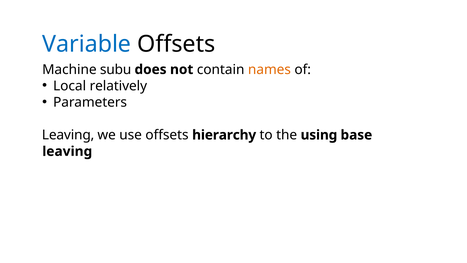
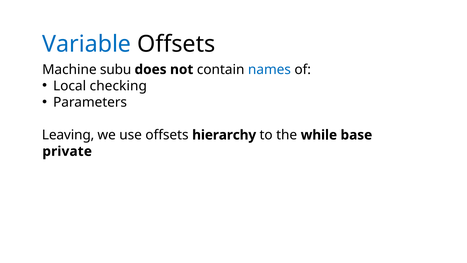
names colour: orange -> blue
relatively: relatively -> checking
using: using -> while
leaving at (67, 151): leaving -> private
